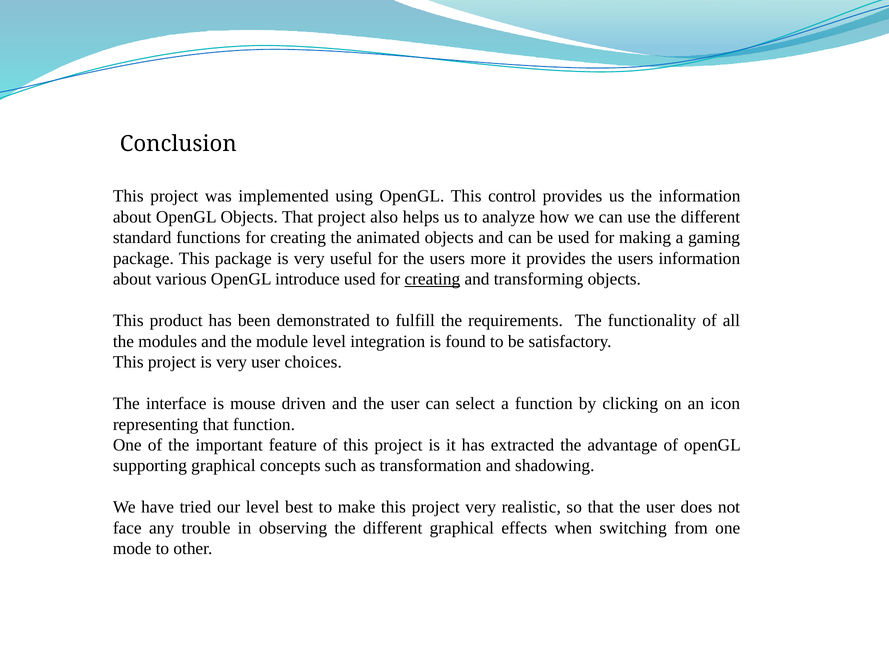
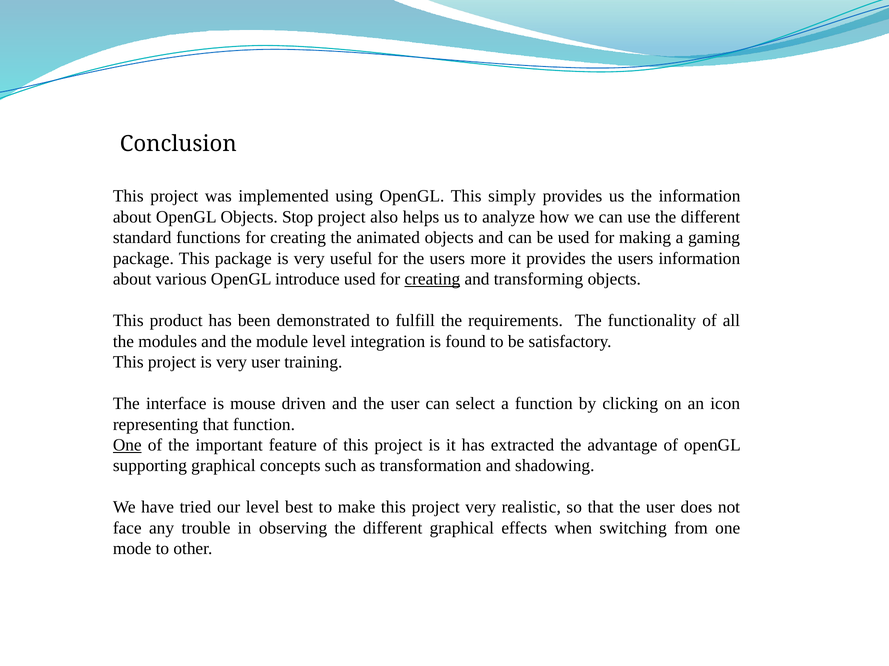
control: control -> simply
Objects That: That -> Stop
choices: choices -> training
One at (127, 446) underline: none -> present
